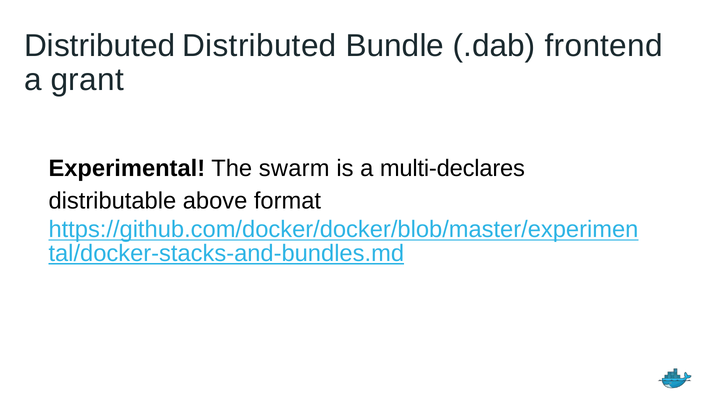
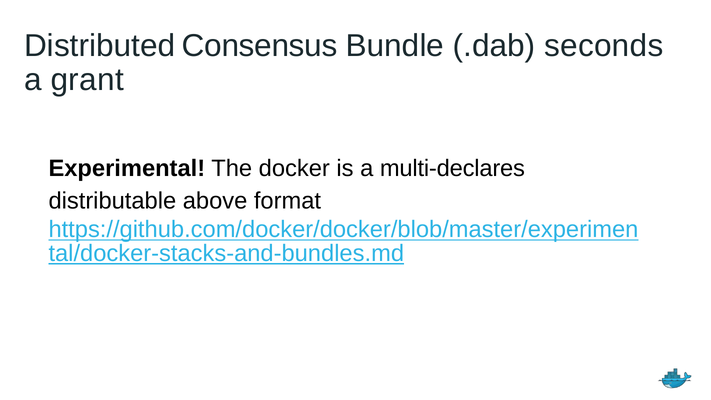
Distributed Distributed: Distributed -> Consensus
frontend: frontend -> seconds
swarm: swarm -> docker
